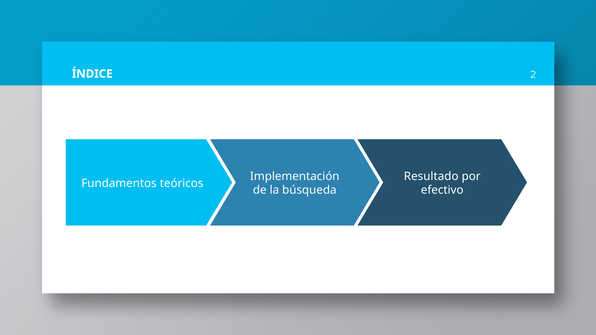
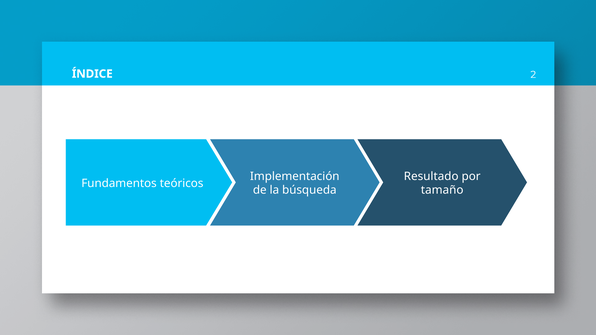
efectivo: efectivo -> tamaño
